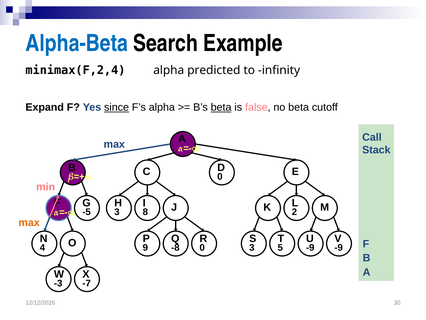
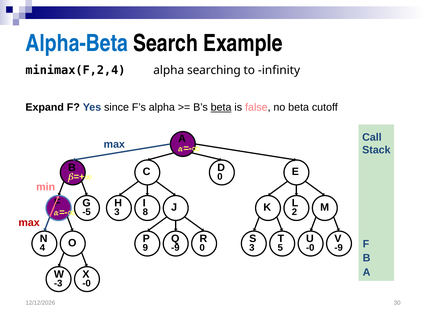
predicted: predicted -> searching
since underline: present -> none
max at (29, 222) colour: orange -> red
-8 at (175, 247): -8 -> -9
-9 at (310, 247): -9 -> -0
-7 at (87, 283): -7 -> -0
